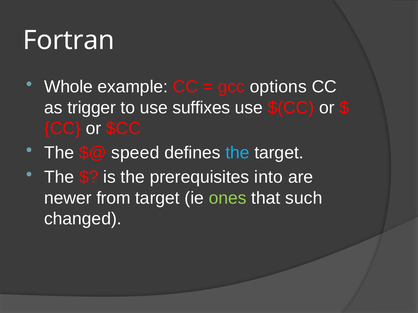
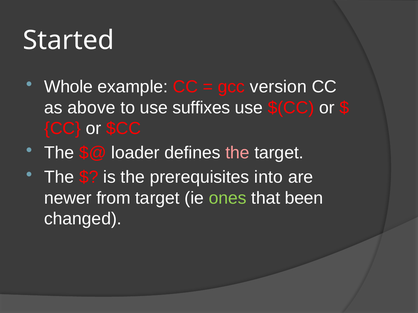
Fortran: Fortran -> Started
options: options -> version
trigger: trigger -> above
speed: speed -> loader
the at (237, 153) colour: light blue -> pink
such: such -> been
